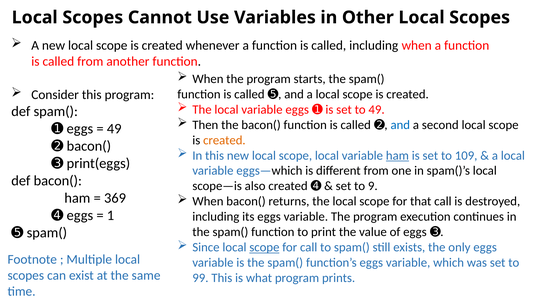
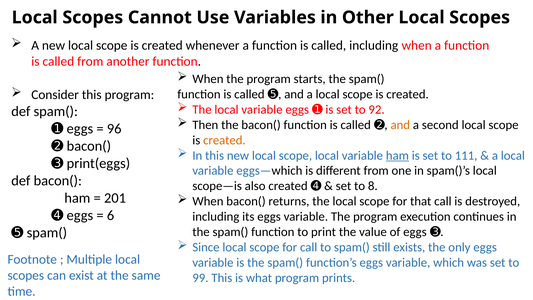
to 49: 49 -> 92
and at (400, 125) colour: blue -> orange
49 at (114, 129): 49 -> 96
109: 109 -> 111
9: 9 -> 8
369: 369 -> 201
1: 1 -> 6
scope at (264, 247) underline: present -> none
